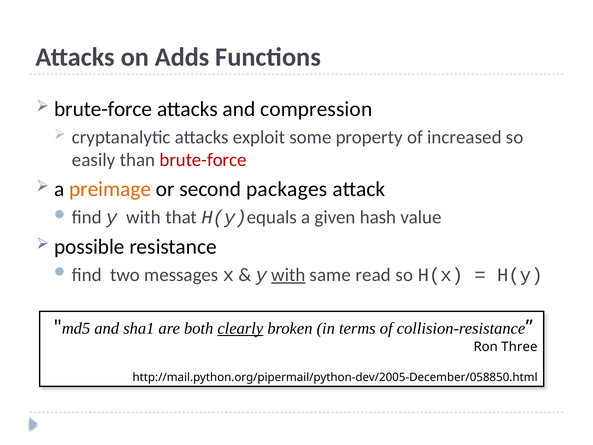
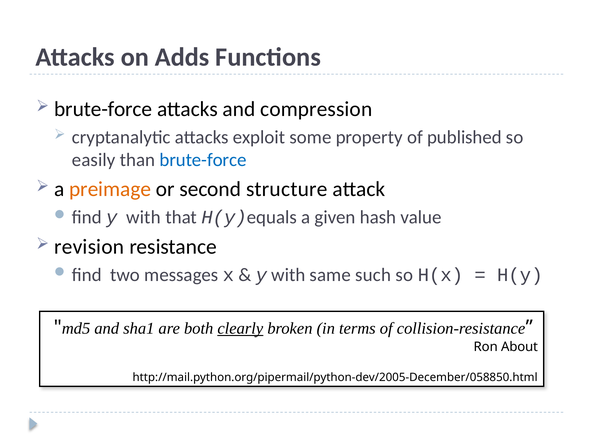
increased: increased -> published
brute-force at (203, 160) colour: red -> blue
packages: packages -> structure
possible: possible -> revision
with at (288, 275) underline: present -> none
read: read -> such
Three: Three -> About
